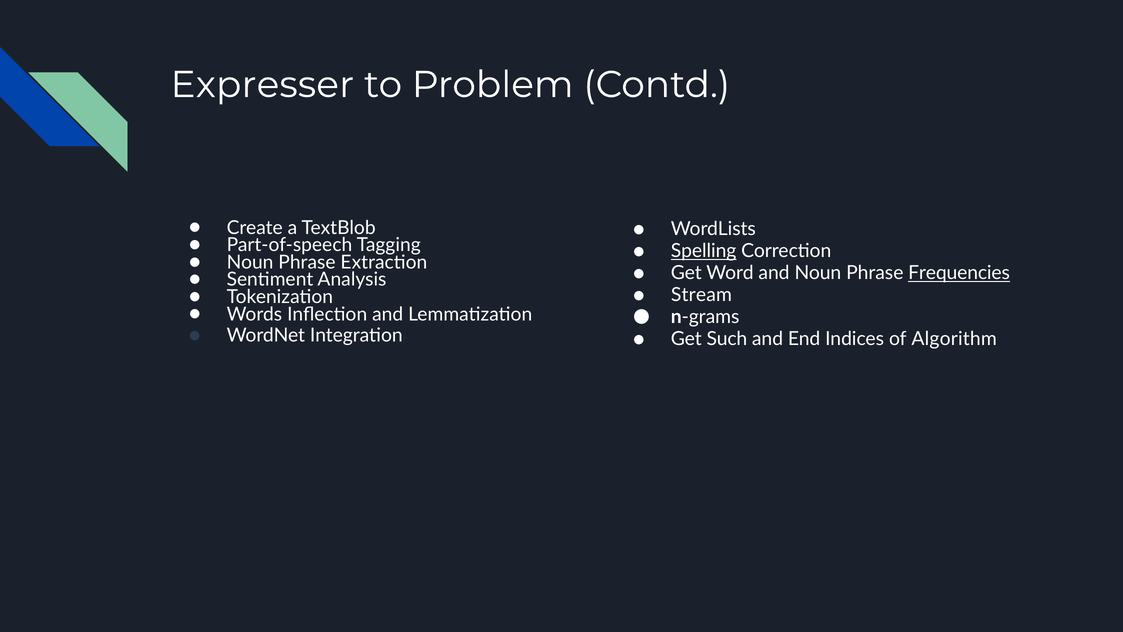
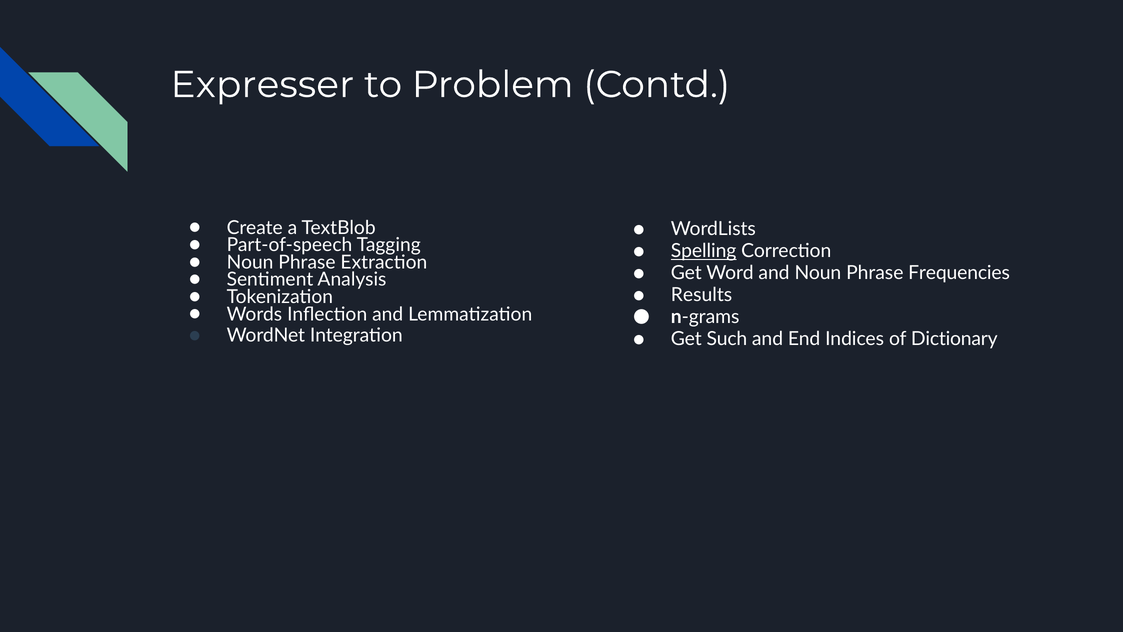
Frequencies underline: present -> none
Stream: Stream -> Results
Algorithm: Algorithm -> Dictionary
